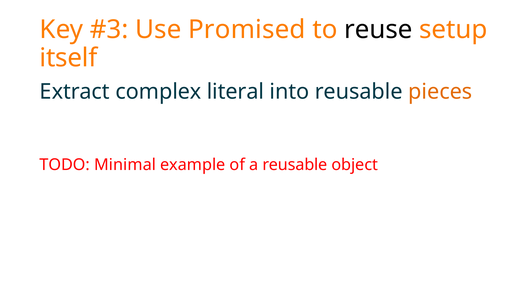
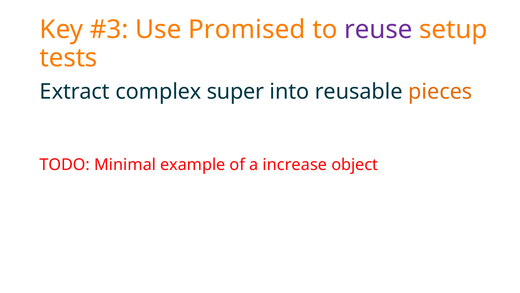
reuse colour: black -> purple
itself: itself -> tests
literal: literal -> super
a reusable: reusable -> increase
